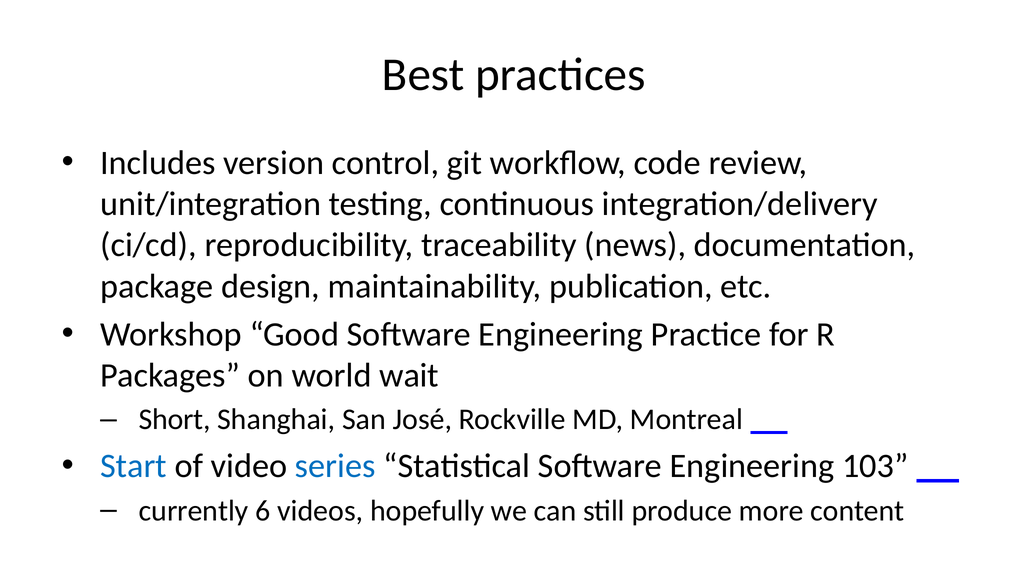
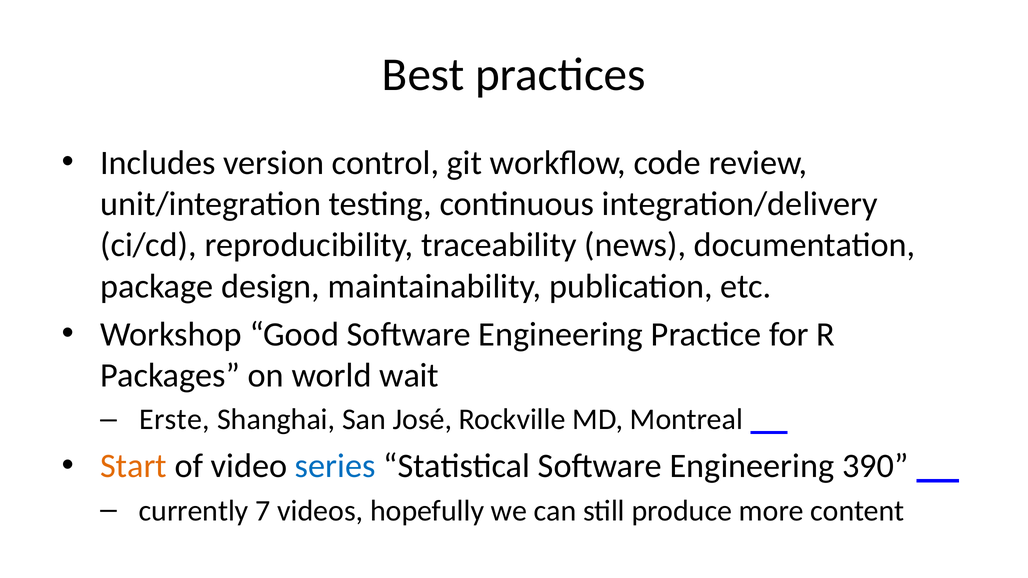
Short: Short -> Erste
Start colour: blue -> orange
103: 103 -> 390
6: 6 -> 7
